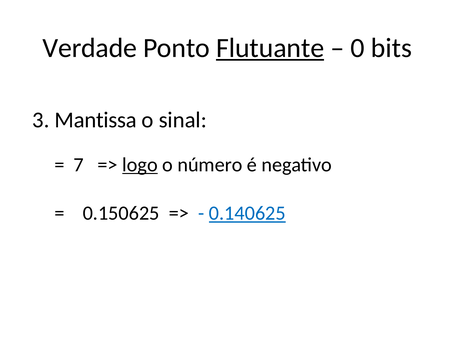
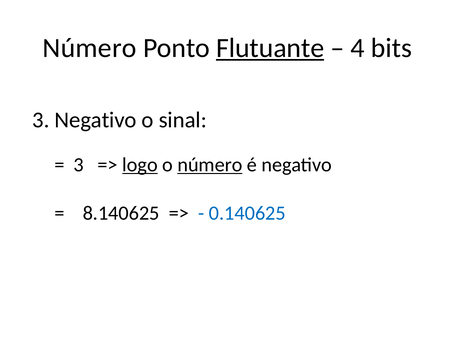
Verdade at (90, 48): Verdade -> Número
0: 0 -> 4
3 Mantissa: Mantissa -> Negativo
7 at (79, 165): 7 -> 3
número at (210, 165) underline: none -> present
0.150625: 0.150625 -> 8.140625
0.140625 underline: present -> none
